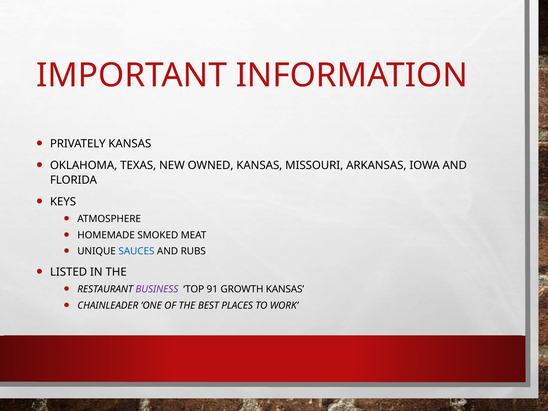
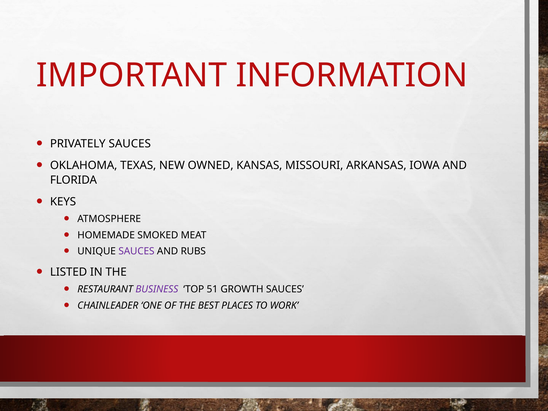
PRIVATELY KANSAS: KANSAS -> SAUCES
SAUCES at (136, 251) colour: blue -> purple
91: 91 -> 51
GROWTH KANSAS: KANSAS -> SAUCES
